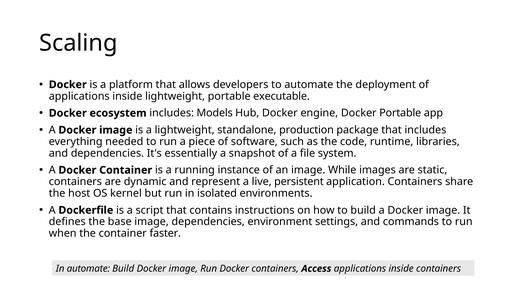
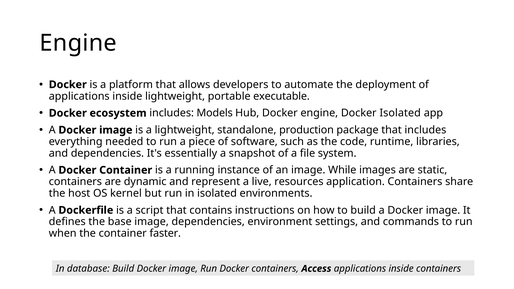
Scaling at (78, 43): Scaling -> Engine
Docker Portable: Portable -> Isolated
persistent: persistent -> resources
In automate: automate -> database
